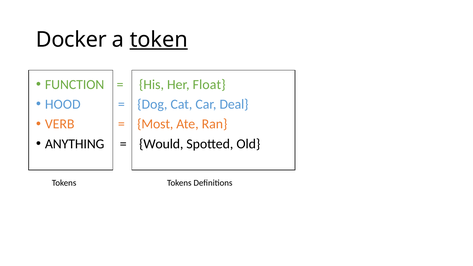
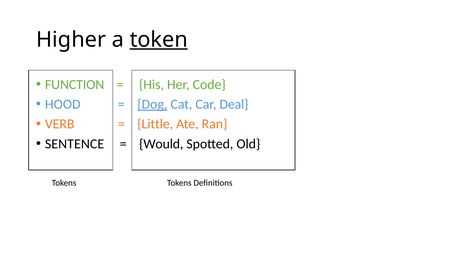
Docker: Docker -> Higher
Float: Float -> Code
Dog underline: none -> present
Most: Most -> Little
ANYTHING: ANYTHING -> SENTENCE
